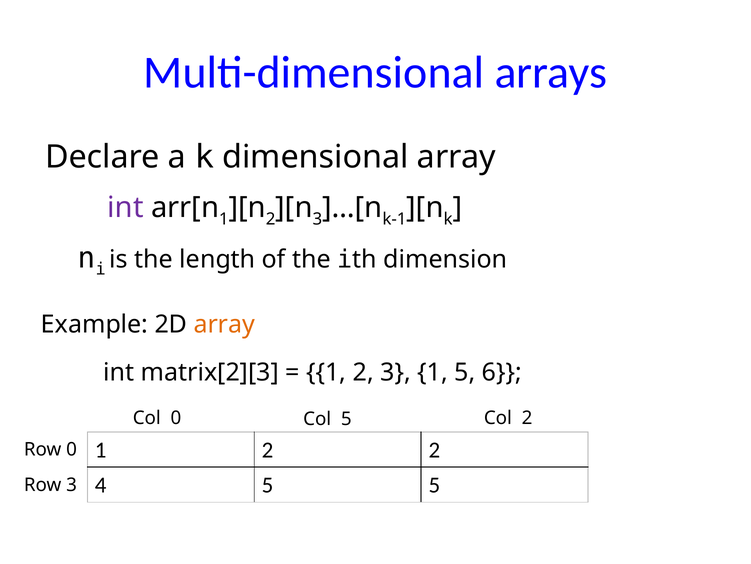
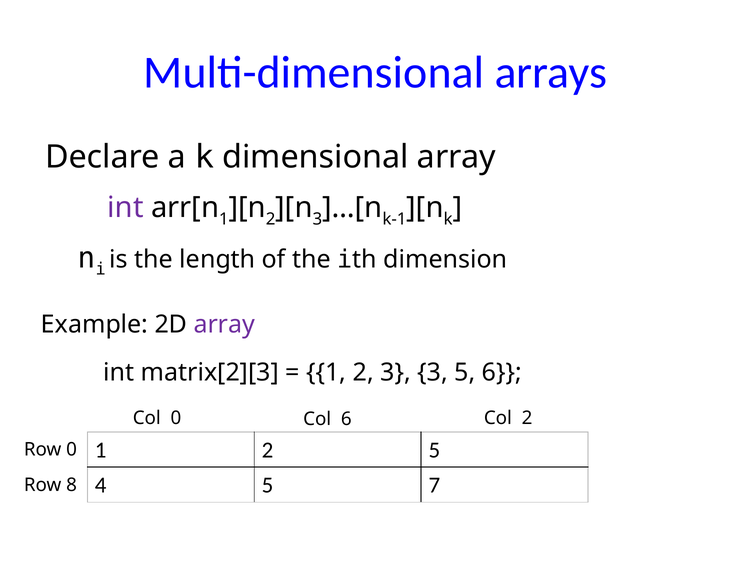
array at (224, 324) colour: orange -> purple
3 1: 1 -> 3
Col 5: 5 -> 6
2 2: 2 -> 5
5 5: 5 -> 7
Row 3: 3 -> 8
